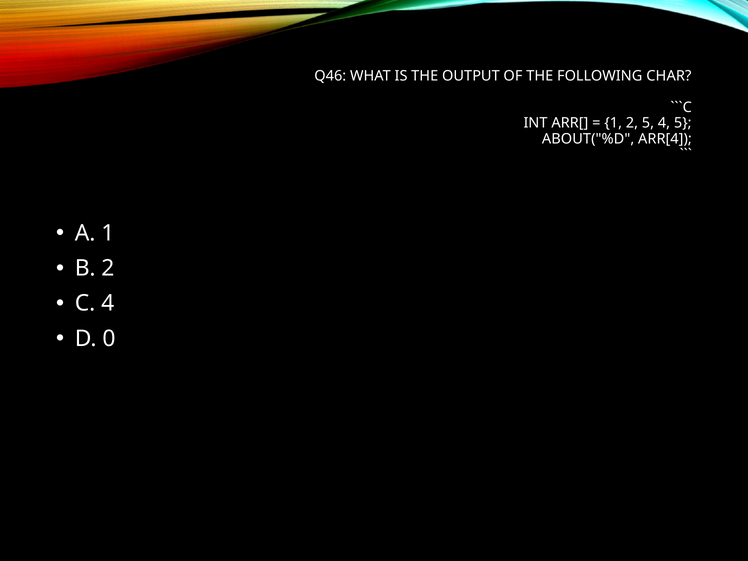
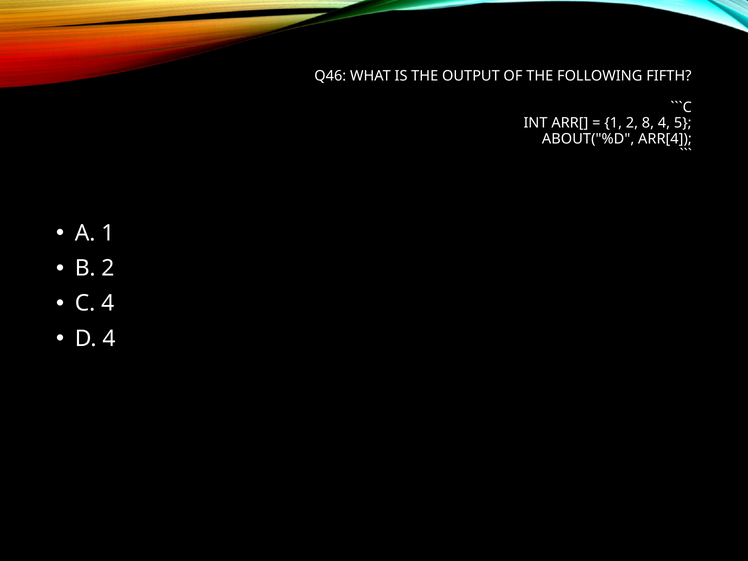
CHAR: CHAR -> FIFTH
2 5: 5 -> 8
D 0: 0 -> 4
